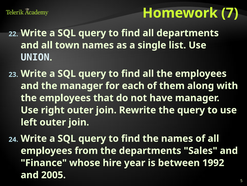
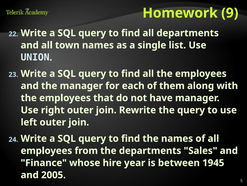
7: 7 -> 9
1992: 1992 -> 1945
